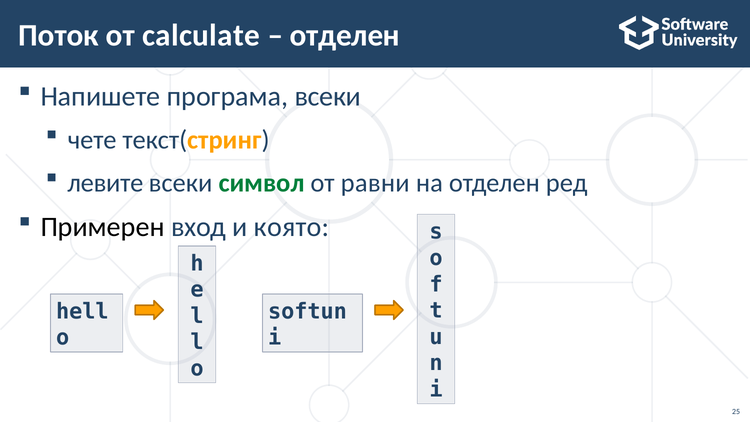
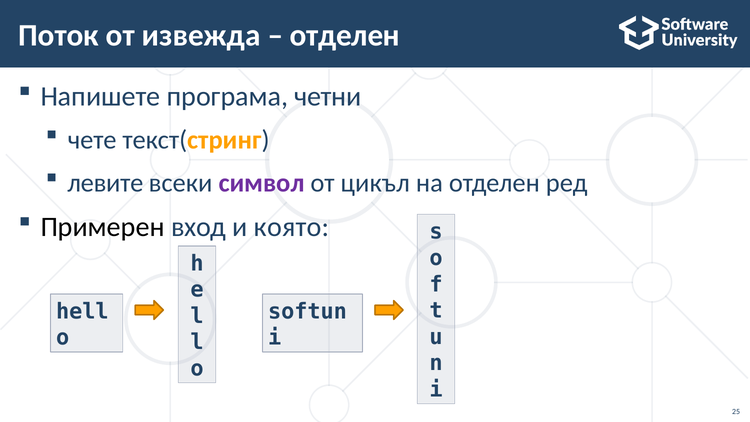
calculate: calculate -> извежда
програма всеки: всеки -> четни
символ colour: green -> purple
равни: равни -> цикъл
